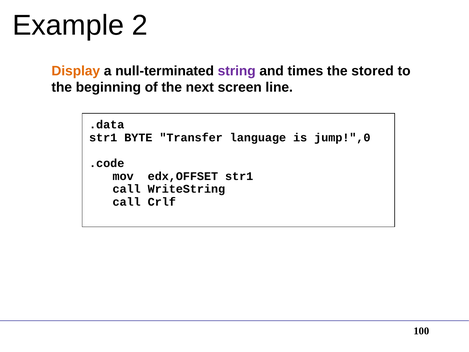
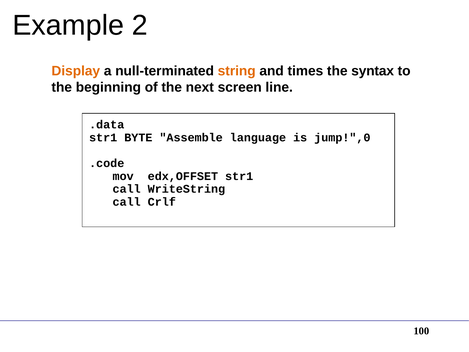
string colour: purple -> orange
stored: stored -> syntax
Transfer: Transfer -> Assemble
